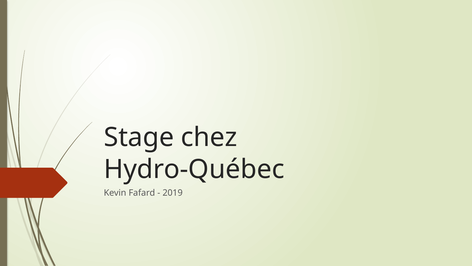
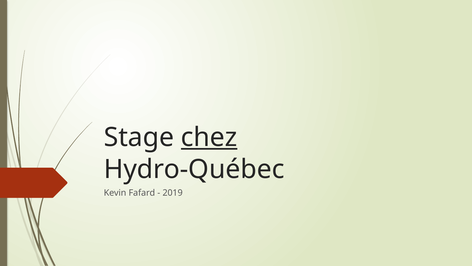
chez underline: none -> present
